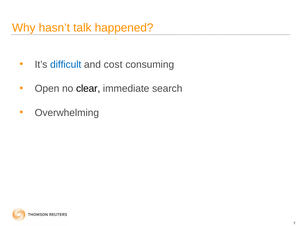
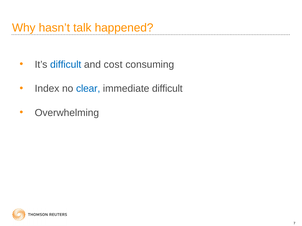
Open: Open -> Index
clear colour: black -> blue
immediate search: search -> difficult
